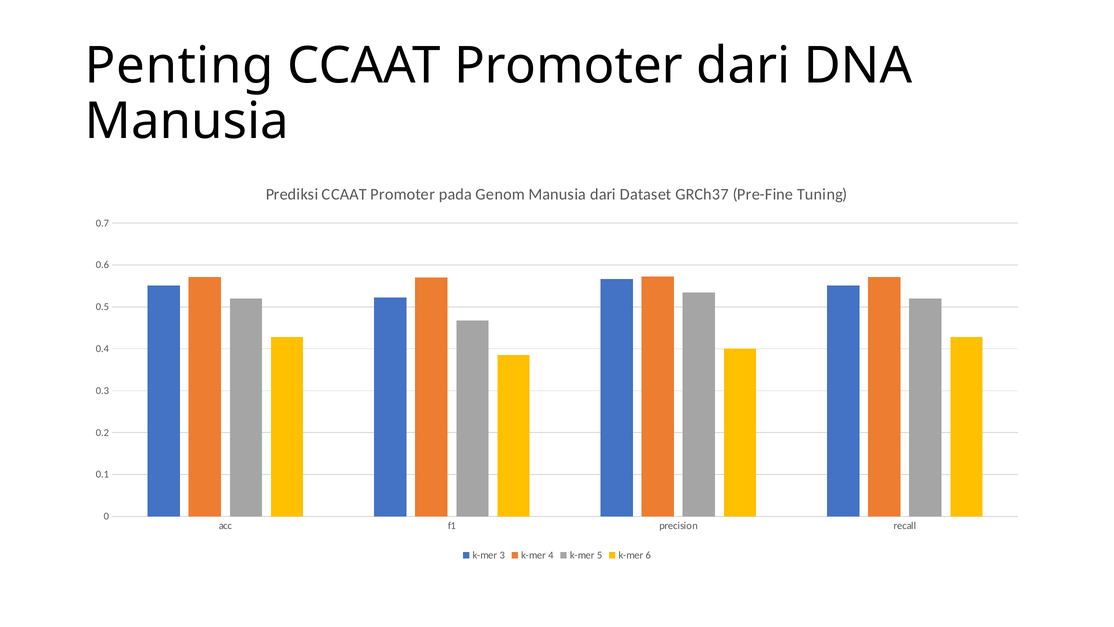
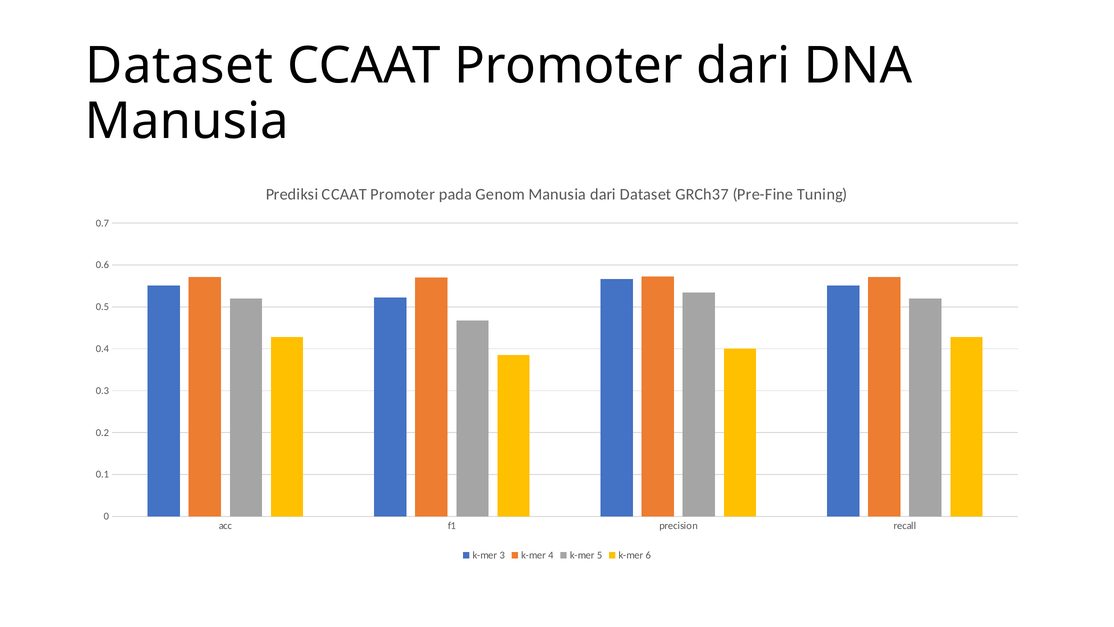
Penting at (179, 66): Penting -> Dataset
